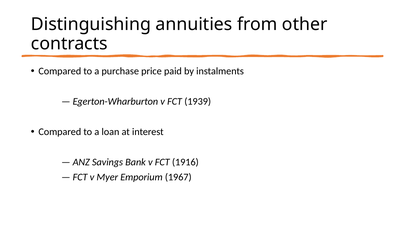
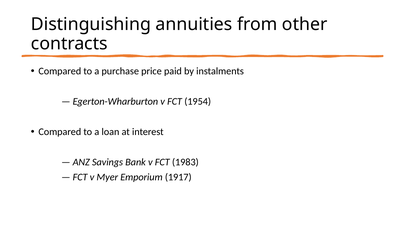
1939: 1939 -> 1954
1916: 1916 -> 1983
1967: 1967 -> 1917
